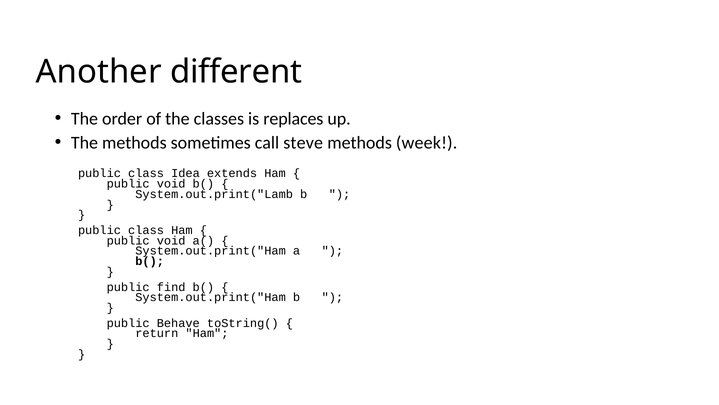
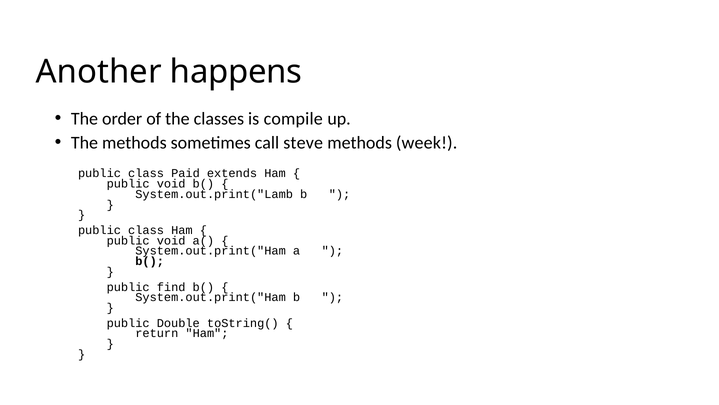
different: different -> happens
replaces: replaces -> compile
Idea: Idea -> Paid
Behave: Behave -> Double
